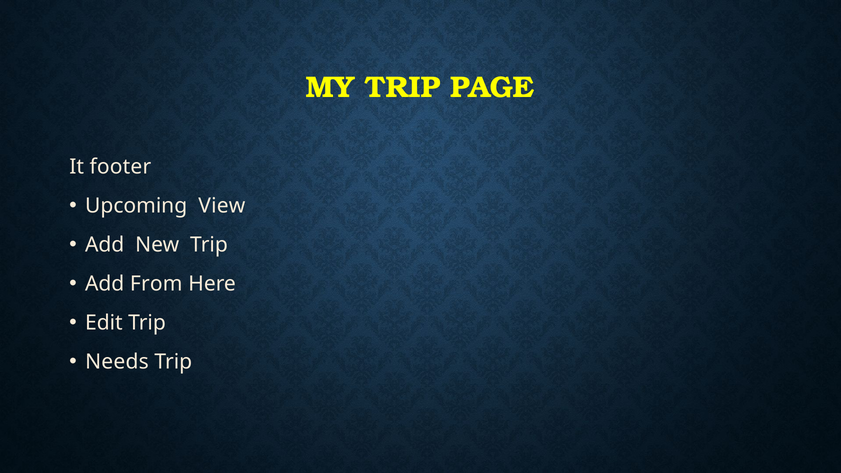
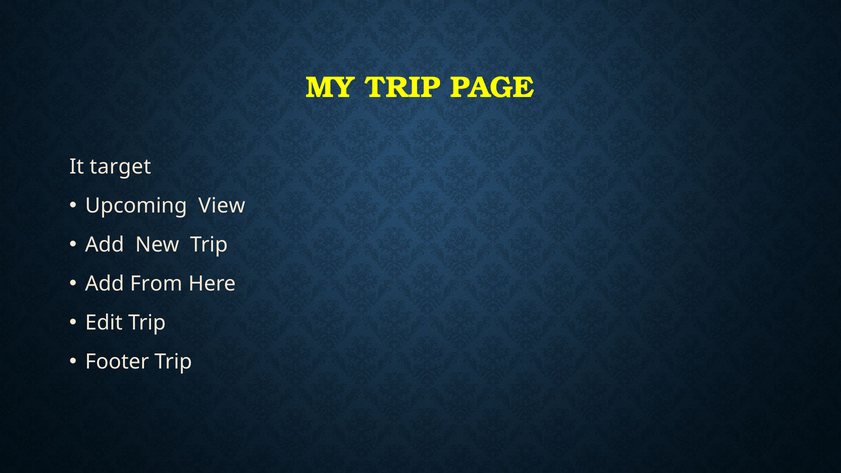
footer: footer -> target
Needs: Needs -> Footer
